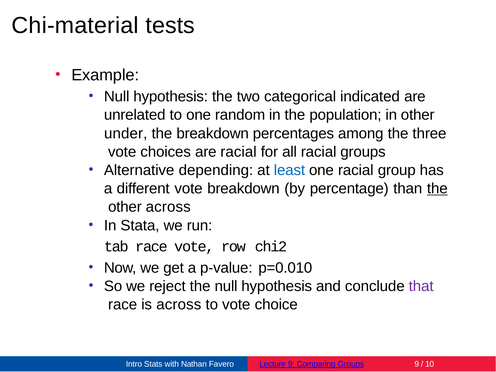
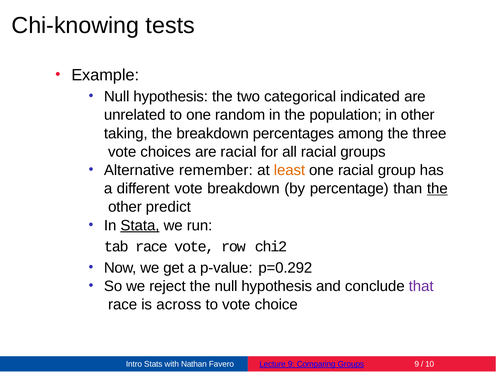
Chi-material: Chi-material -> Chi-knowing
under: under -> taking
depending: depending -> remember
least colour: blue -> orange
other across: across -> predict
Stata underline: none -> present
p=0.010: p=0.010 -> p=0.292
